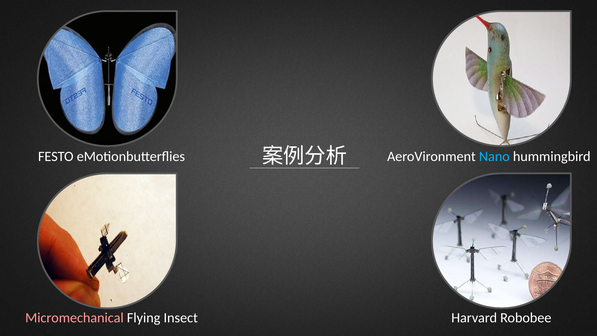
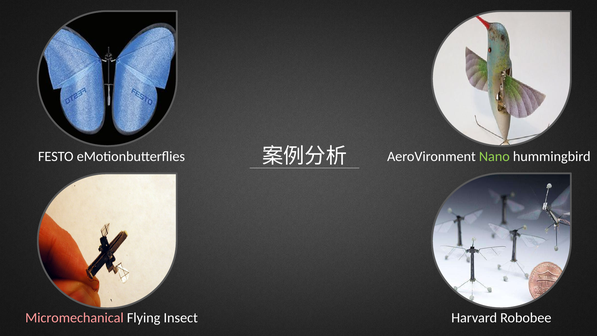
Nano colour: light blue -> light green
